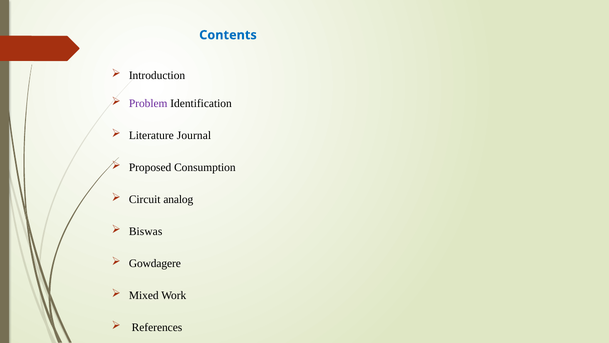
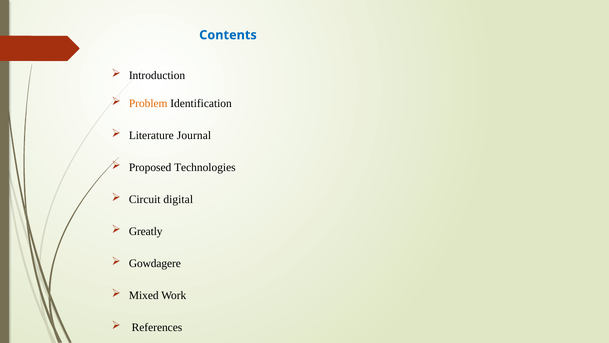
Problem colour: purple -> orange
Consumption: Consumption -> Technologies
analog: analog -> digital
Biswas: Biswas -> Greatly
